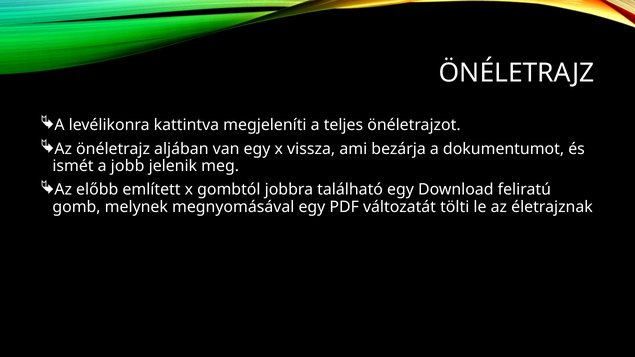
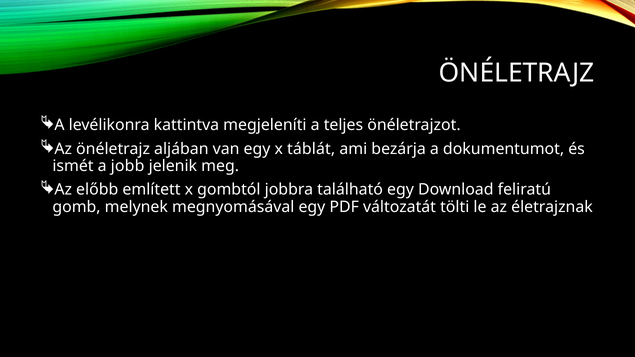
vissza: vissza -> táblát
